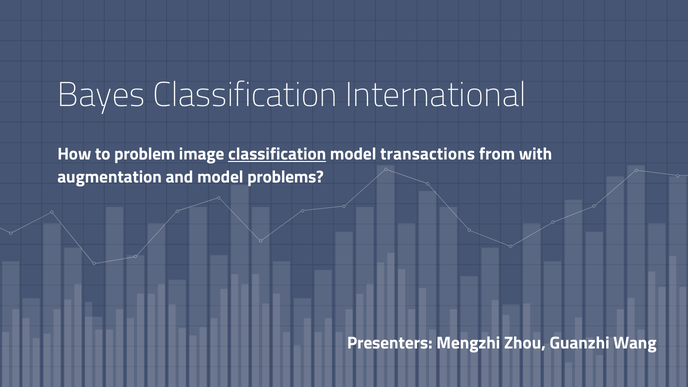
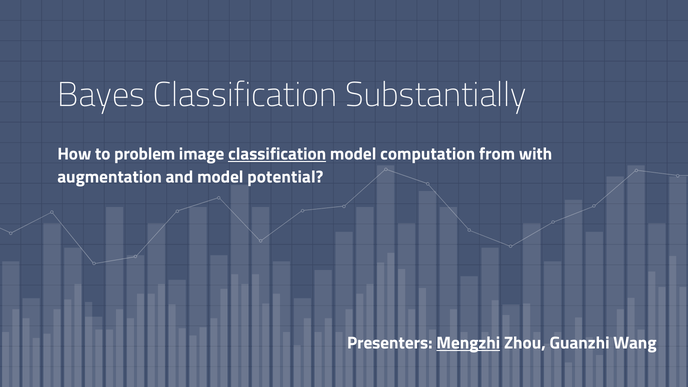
International: International -> Substantially
transactions: transactions -> computation
problems: problems -> potential
Mengzhi underline: none -> present
